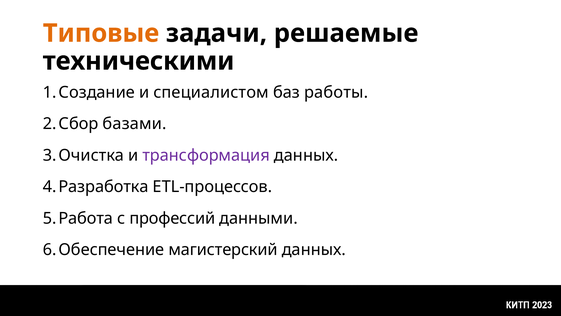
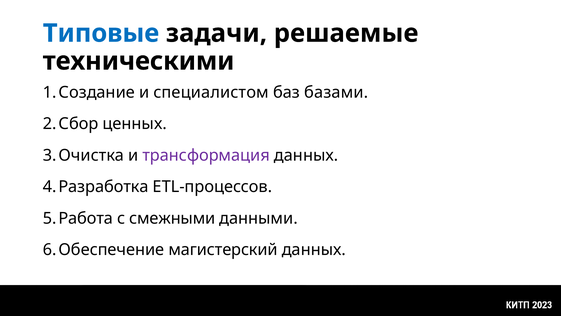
Типовые colour: orange -> blue
работы: работы -> базами
базами: базами -> ценных
профессий: профессий -> смежными
